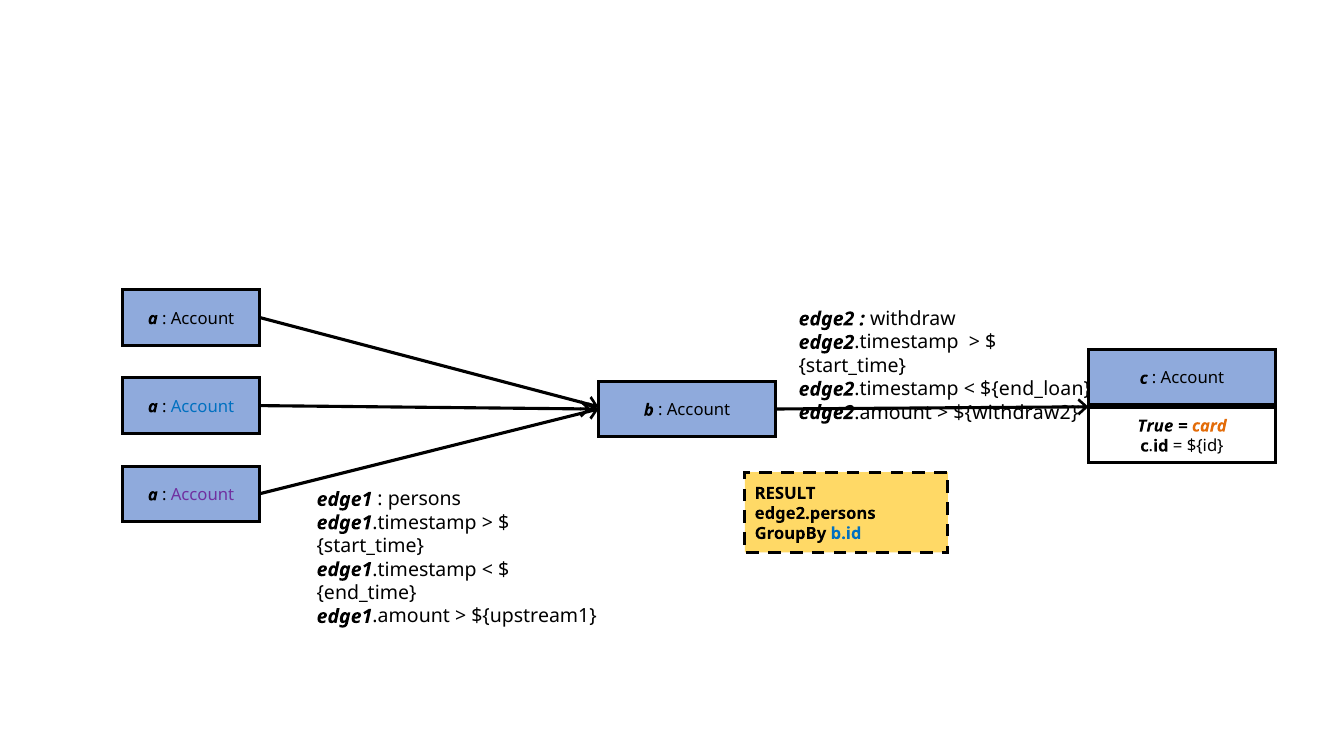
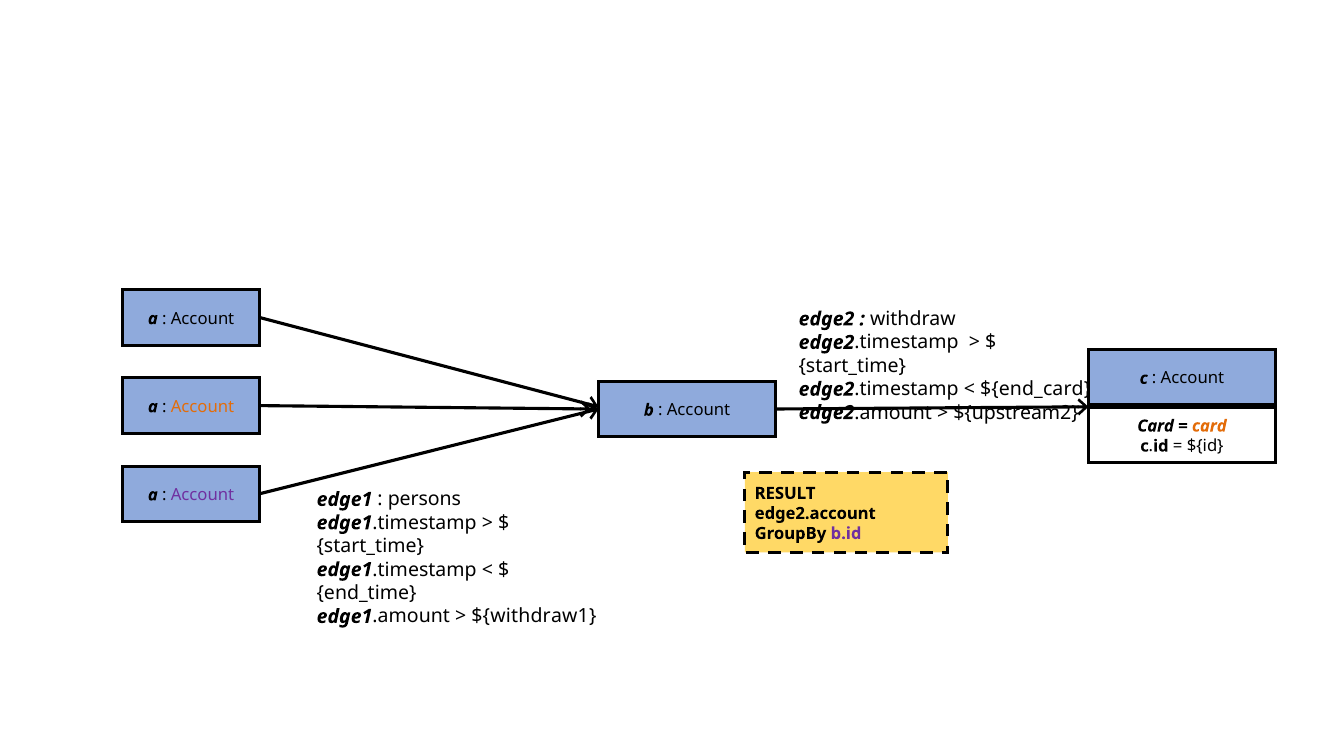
${end_loan: ${end_loan -> ${end_card
Account at (203, 407) colour: blue -> orange
${withdraw2: ${withdraw2 -> ${upstream2
True at (1155, 426): True -> Card
edge2.persons: edge2.persons -> edge2.account
b.id colour: blue -> purple
${upstream1: ${upstream1 -> ${withdraw1
